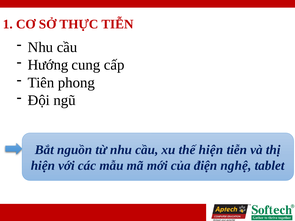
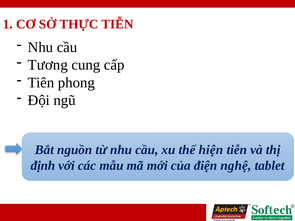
Hướng: Hướng -> Tương
hiện at (43, 166): hiện -> định
